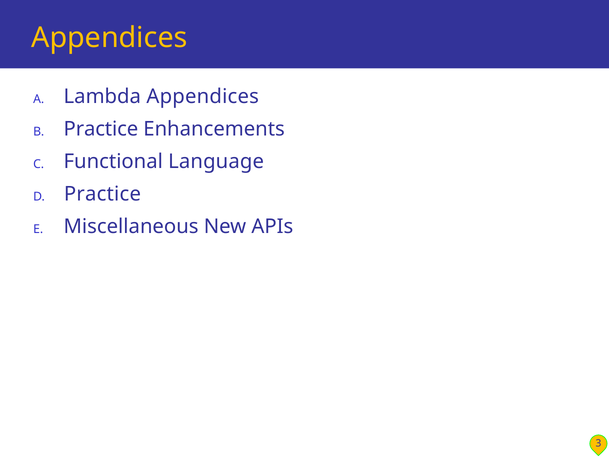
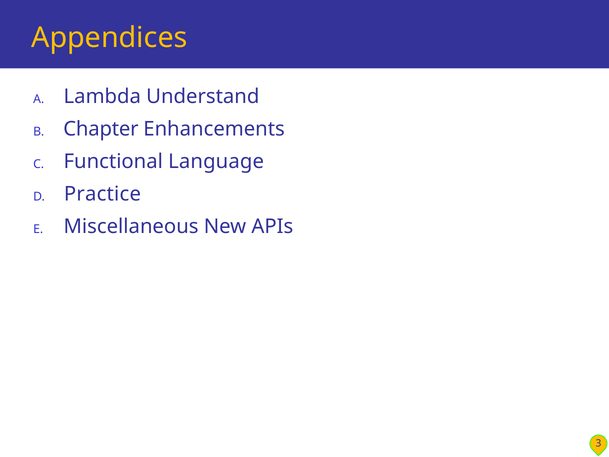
Lambda Appendices: Appendices -> Understand
Practice at (101, 129): Practice -> Chapter
